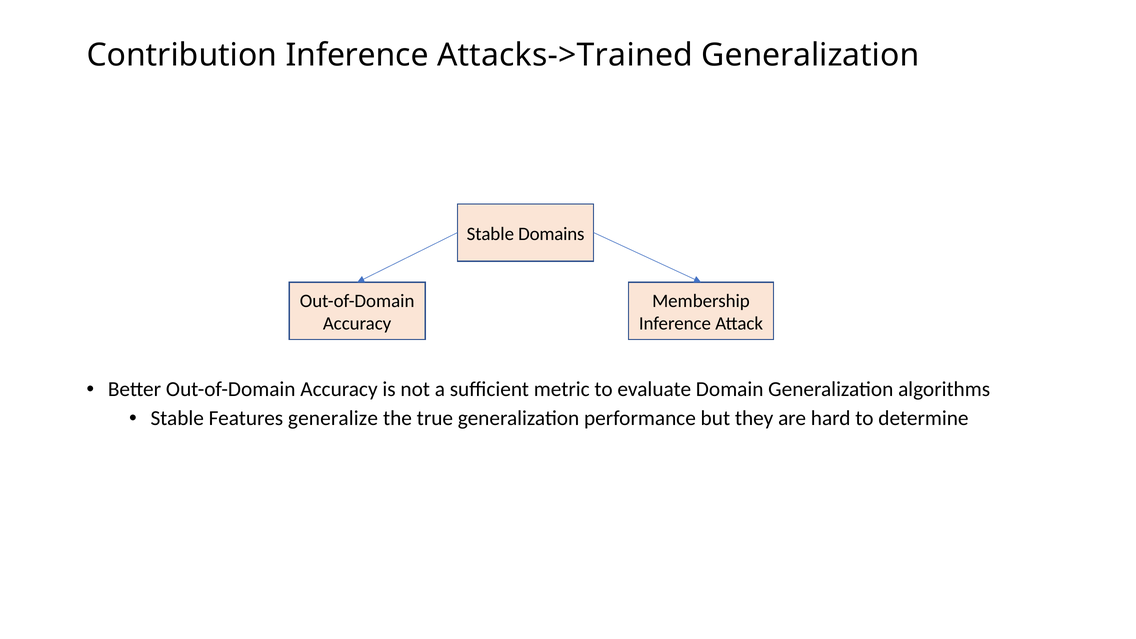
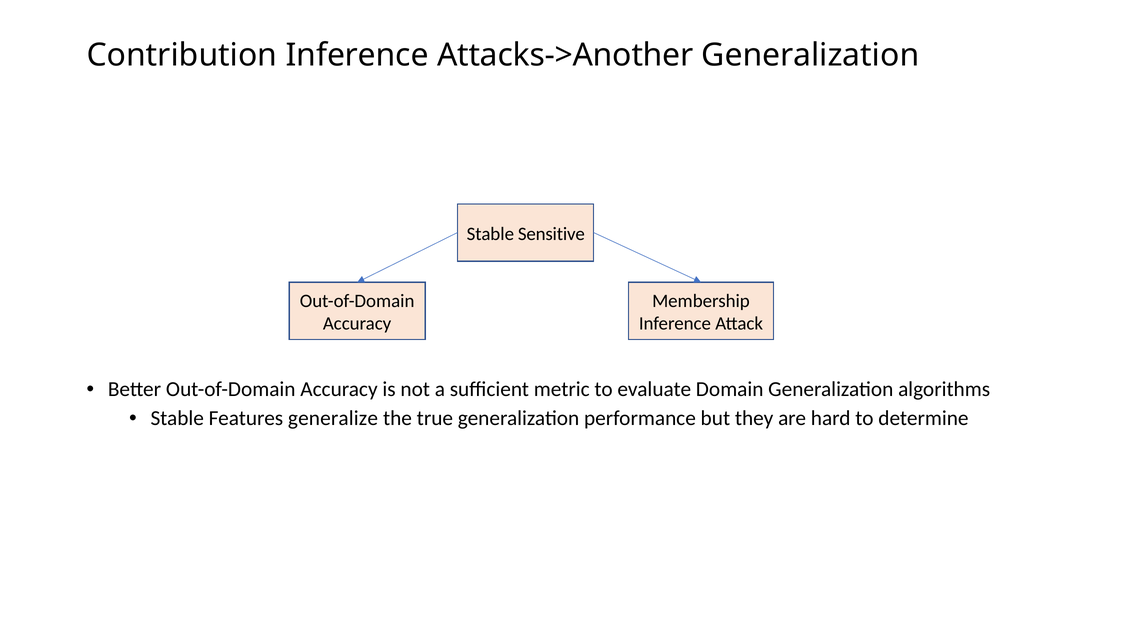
Attacks->Trained: Attacks->Trained -> Attacks->Another
Domains: Domains -> Sensitive
